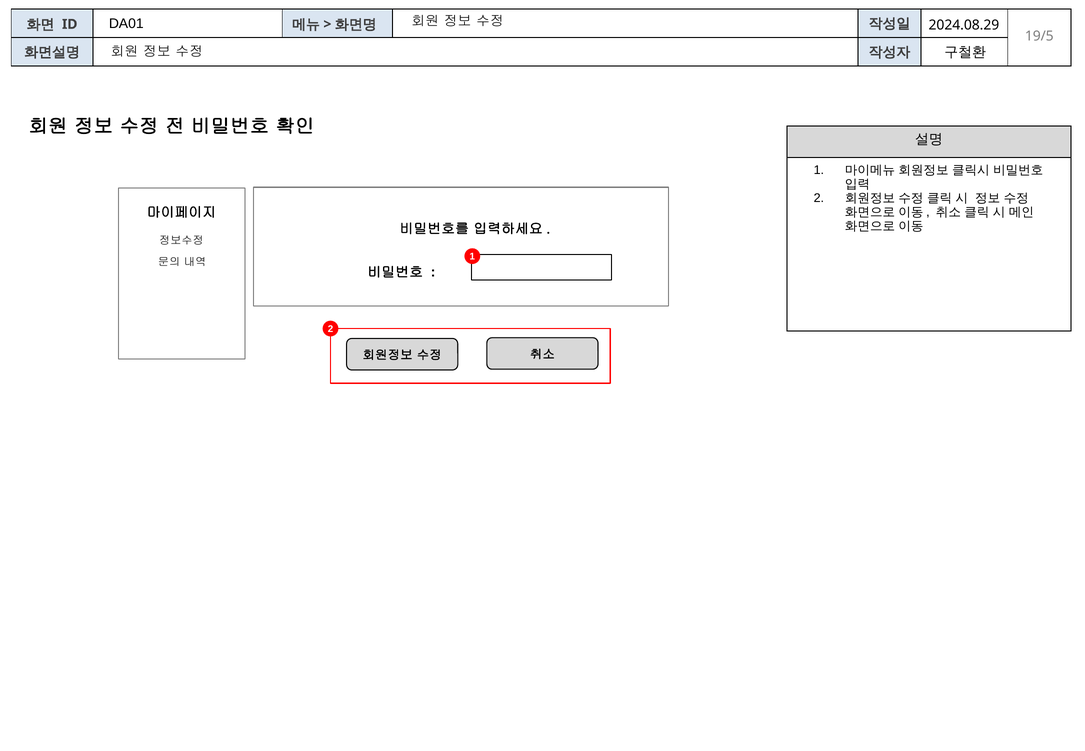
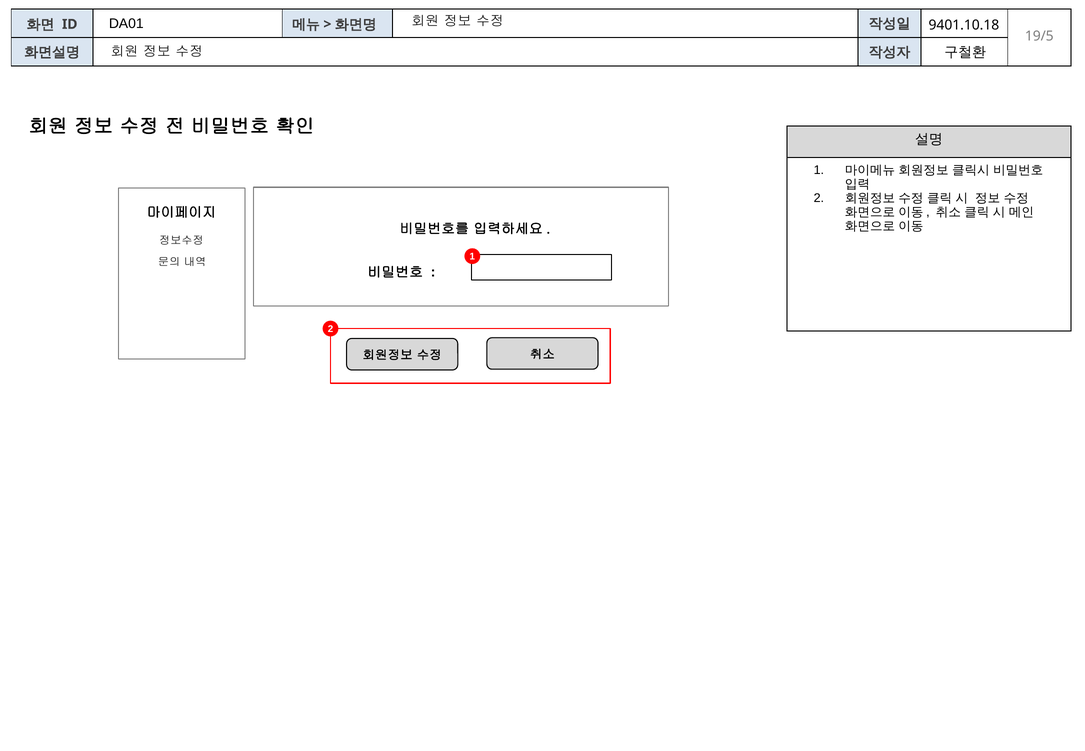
2024.08.29: 2024.08.29 -> 9401.10.18
